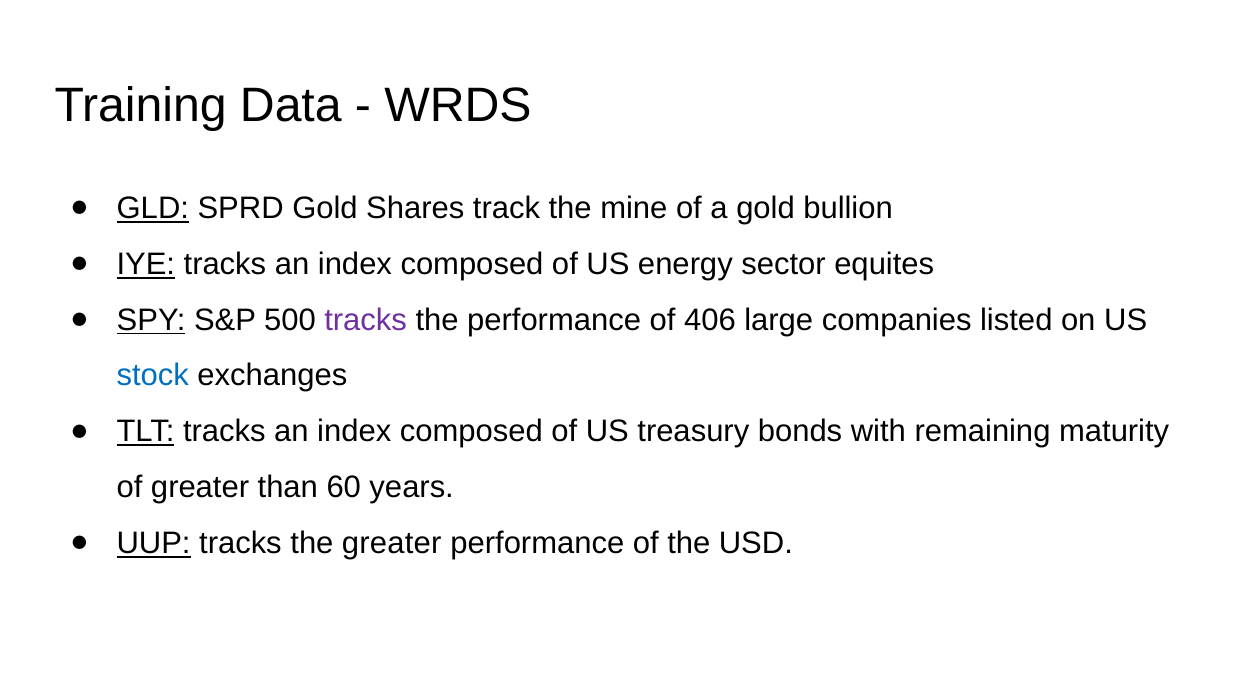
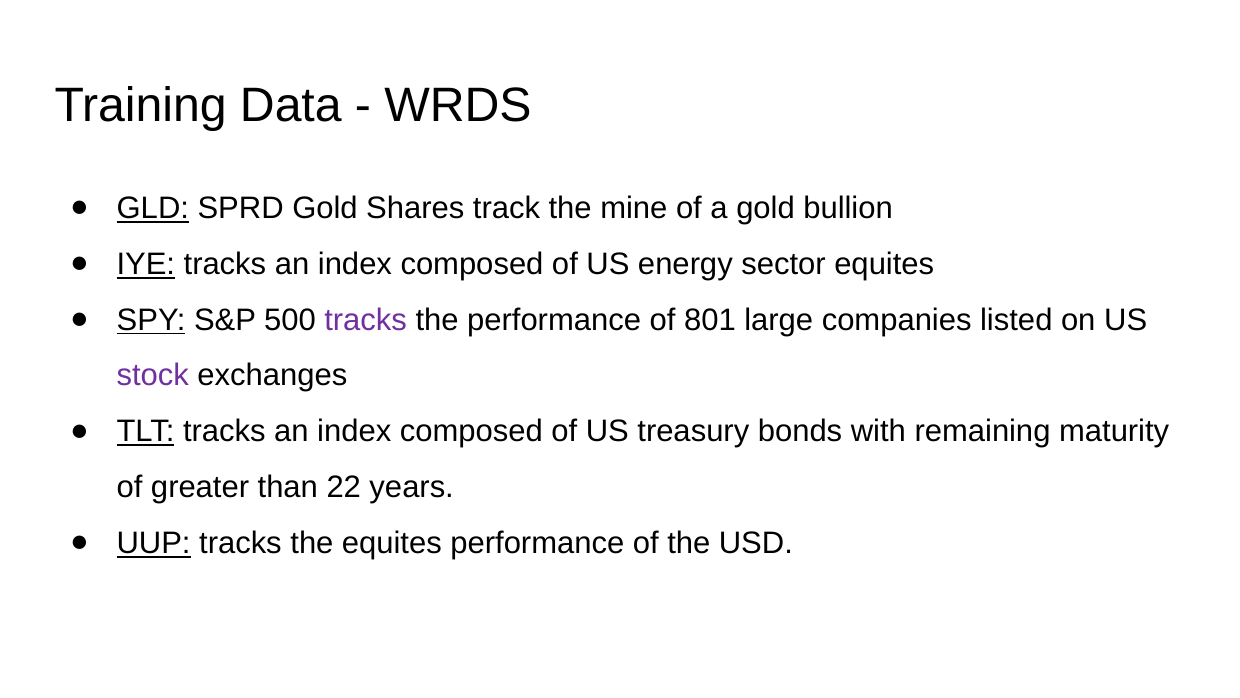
406: 406 -> 801
stock colour: blue -> purple
60: 60 -> 22
the greater: greater -> equites
